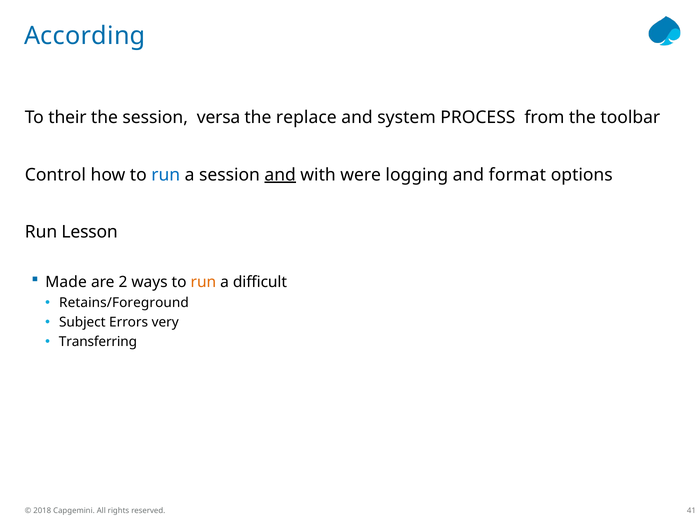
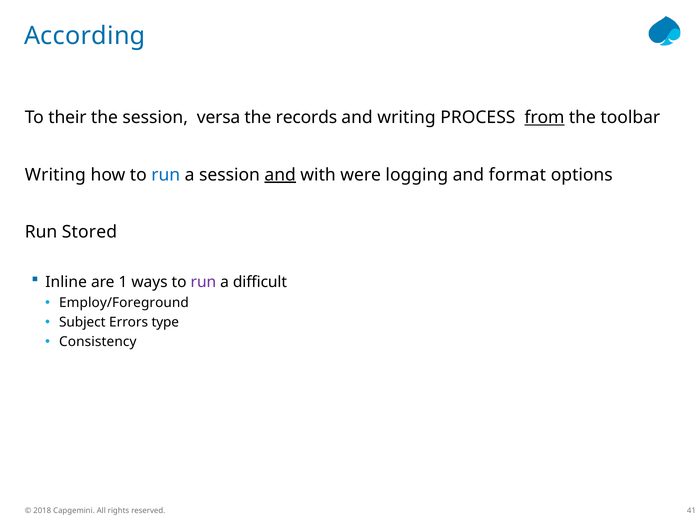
replace: replace -> records
and system: system -> writing
from underline: none -> present
Control at (55, 175): Control -> Writing
Lesson: Lesson -> Stored
Made: Made -> Inline
2: 2 -> 1
run at (203, 282) colour: orange -> purple
Retains/Foreground: Retains/Foreground -> Employ/Foreground
very: very -> type
Transferring: Transferring -> Consistency
